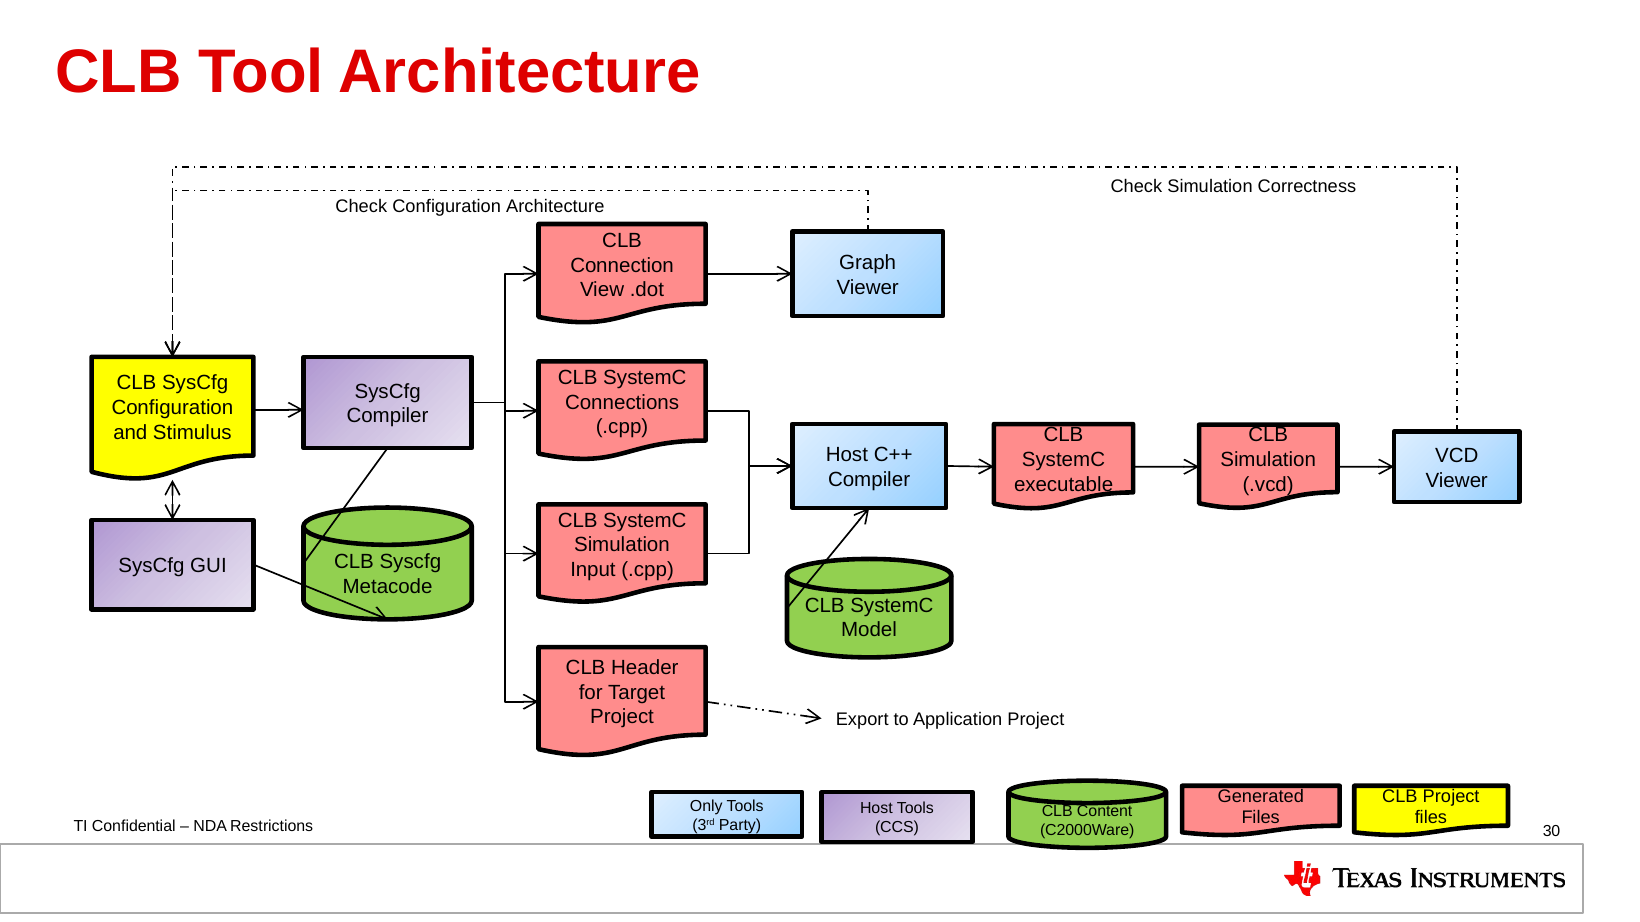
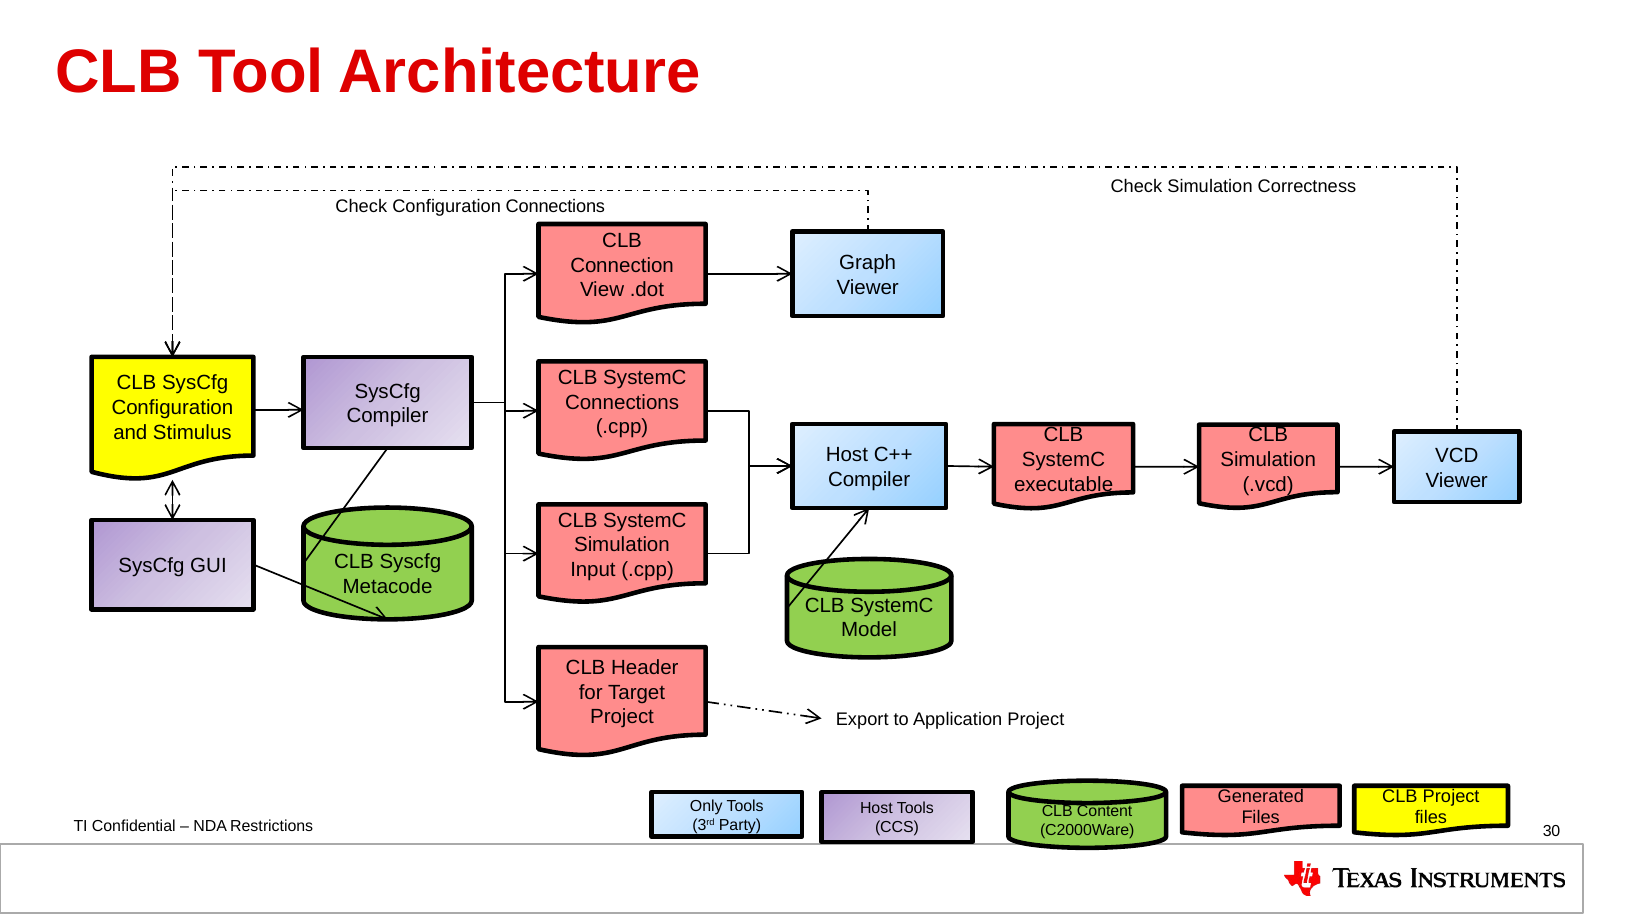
Configuration Architecture: Architecture -> Connections
